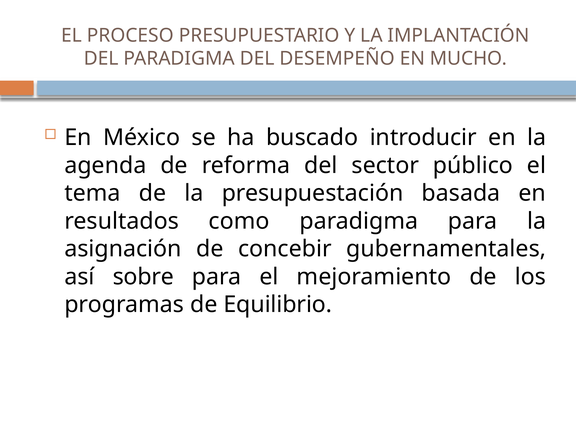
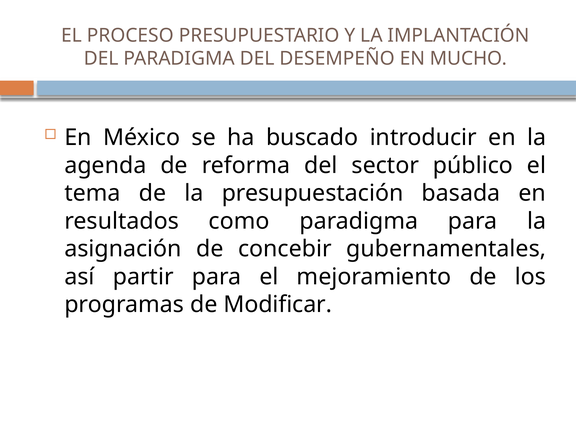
sobre: sobre -> partir
Equilibrio: Equilibrio -> Modificar
